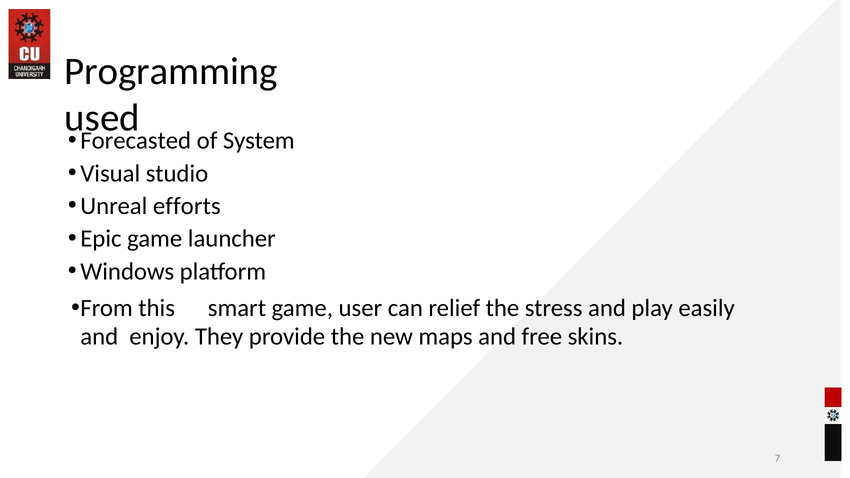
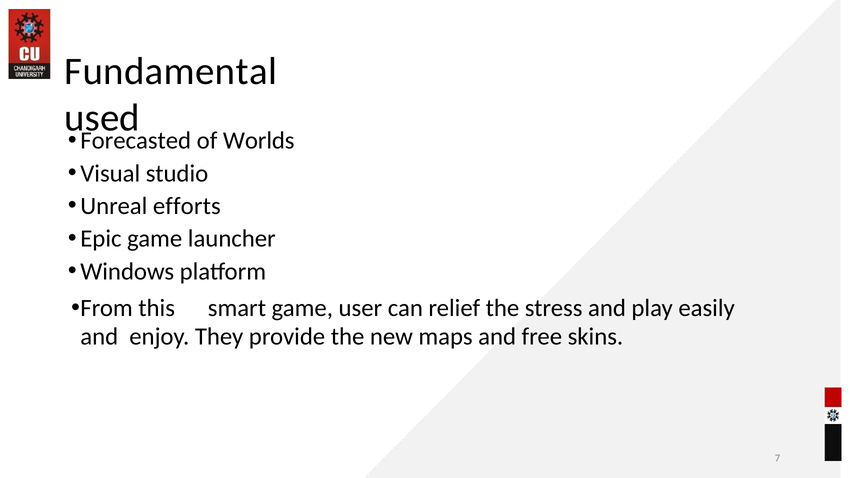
Programming: Programming -> Fundamental
System: System -> Worlds
